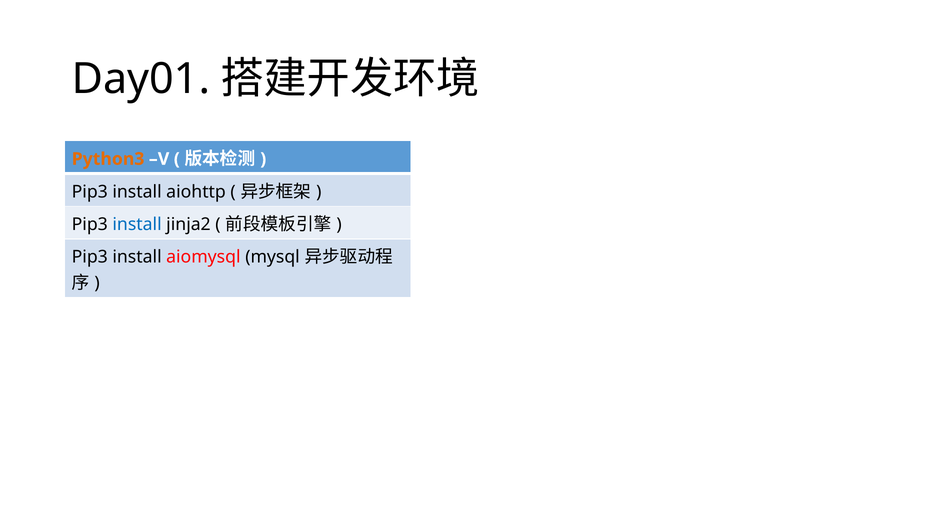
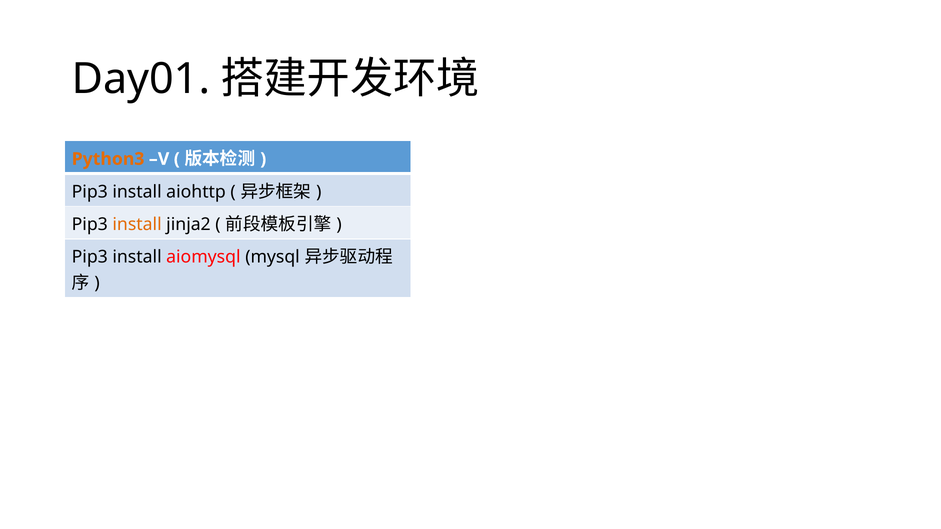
install at (137, 225) colour: blue -> orange
